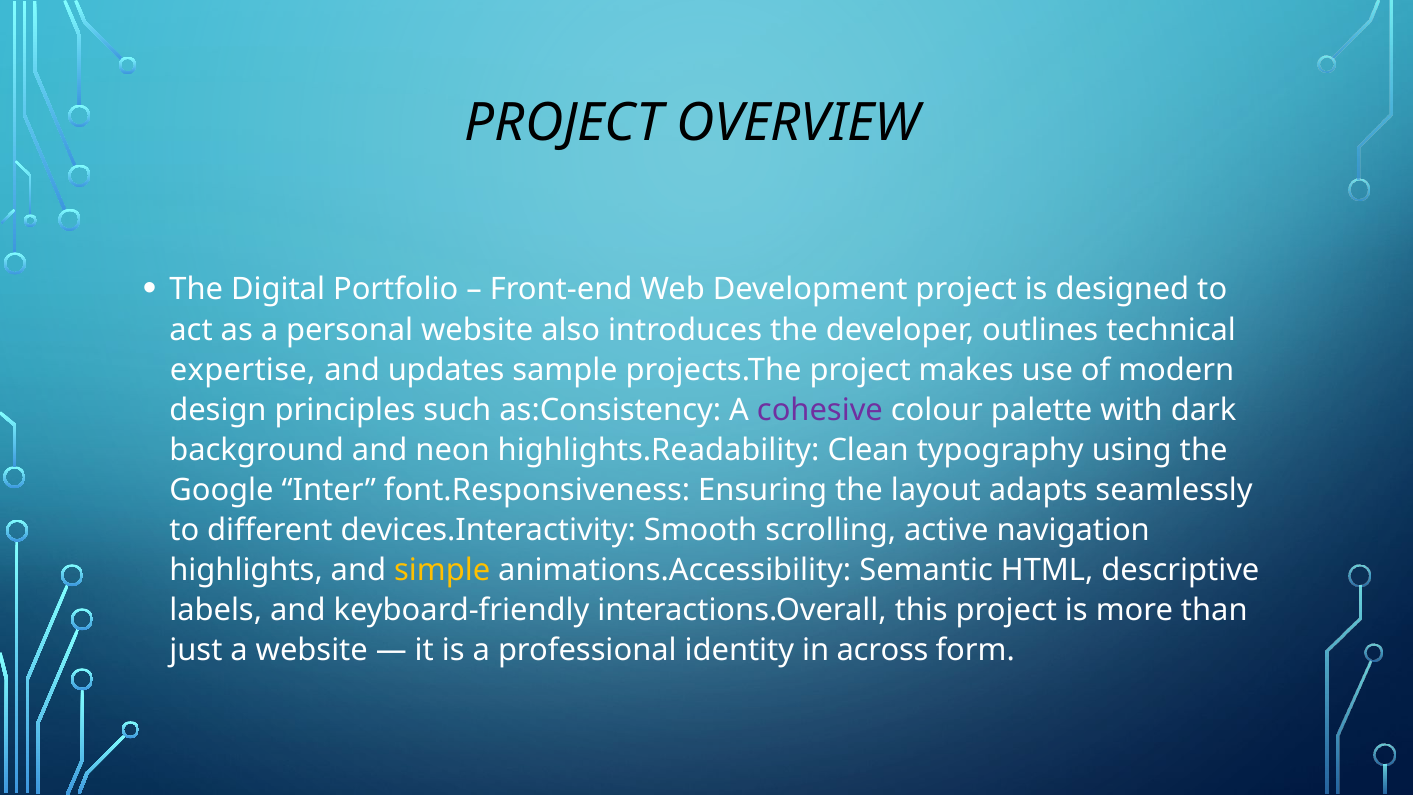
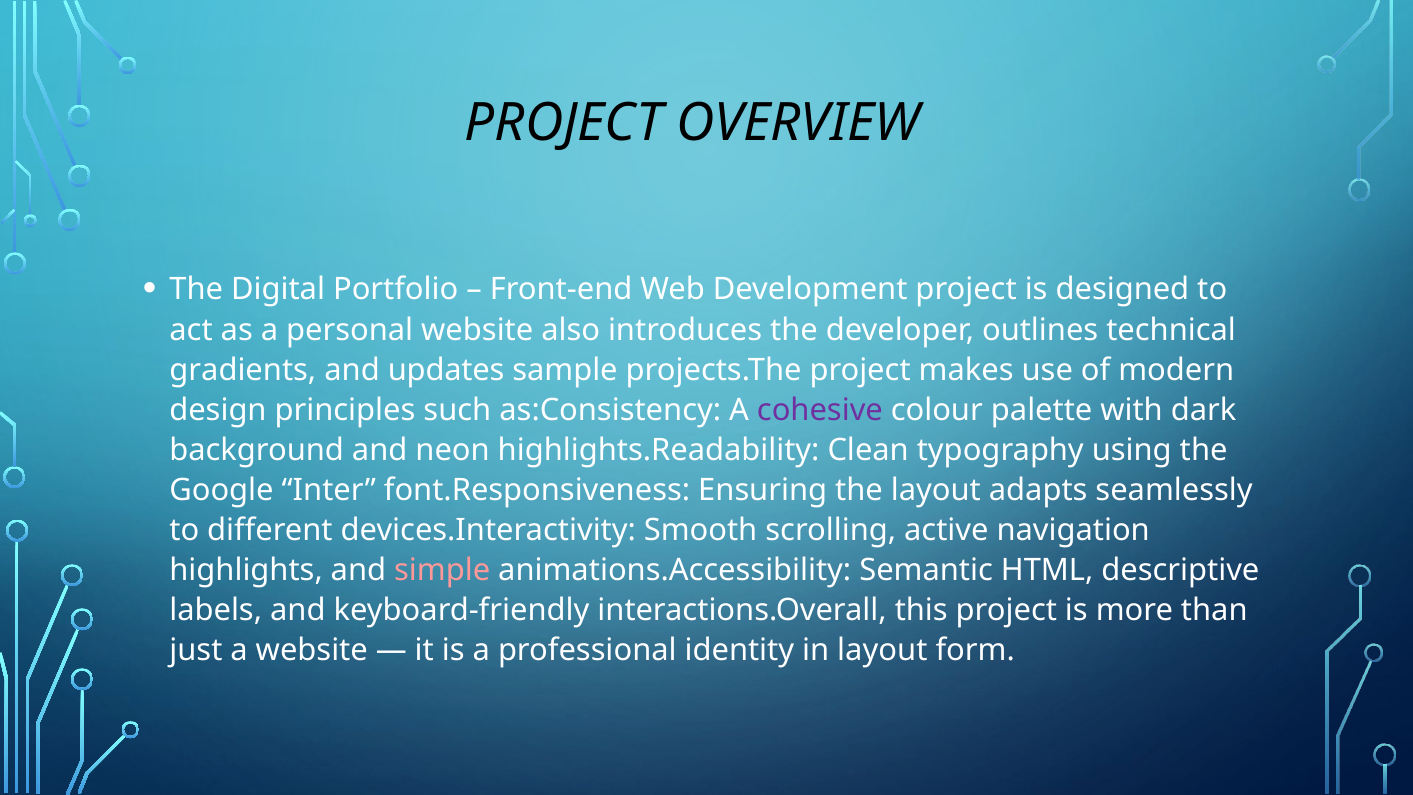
expertise: expertise -> gradients
simple colour: yellow -> pink
in across: across -> layout
